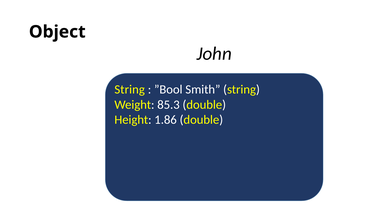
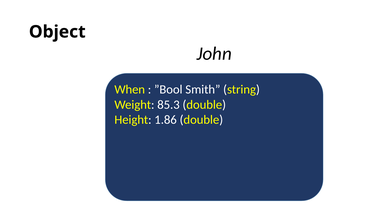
String at (130, 90): String -> When
